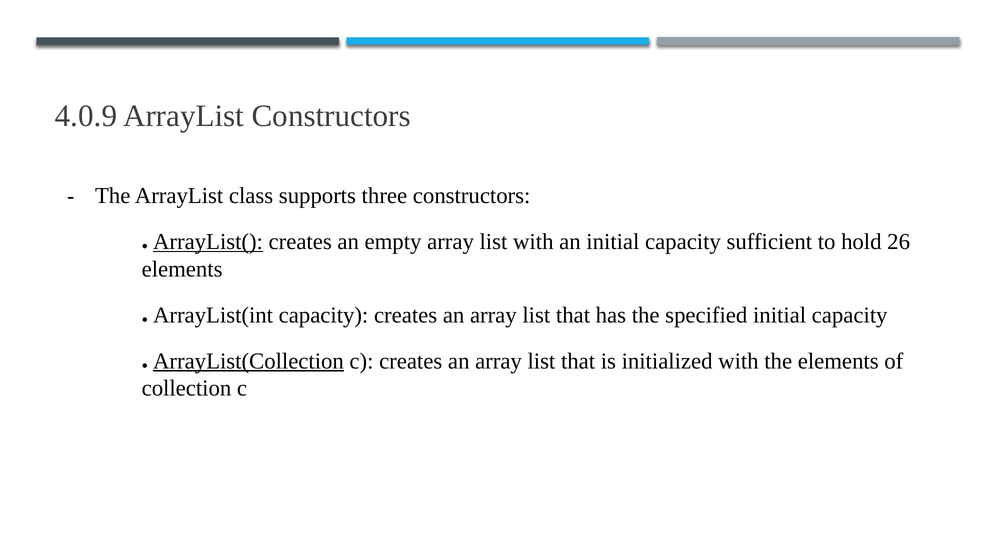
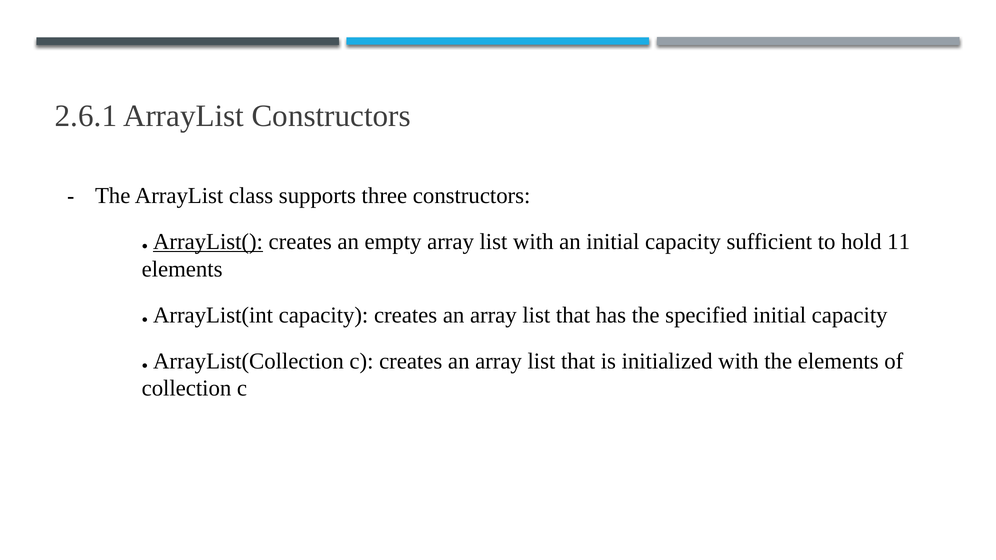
4.0.9: 4.0.9 -> 2.6.1
26: 26 -> 11
ArrayList(Collection underline: present -> none
